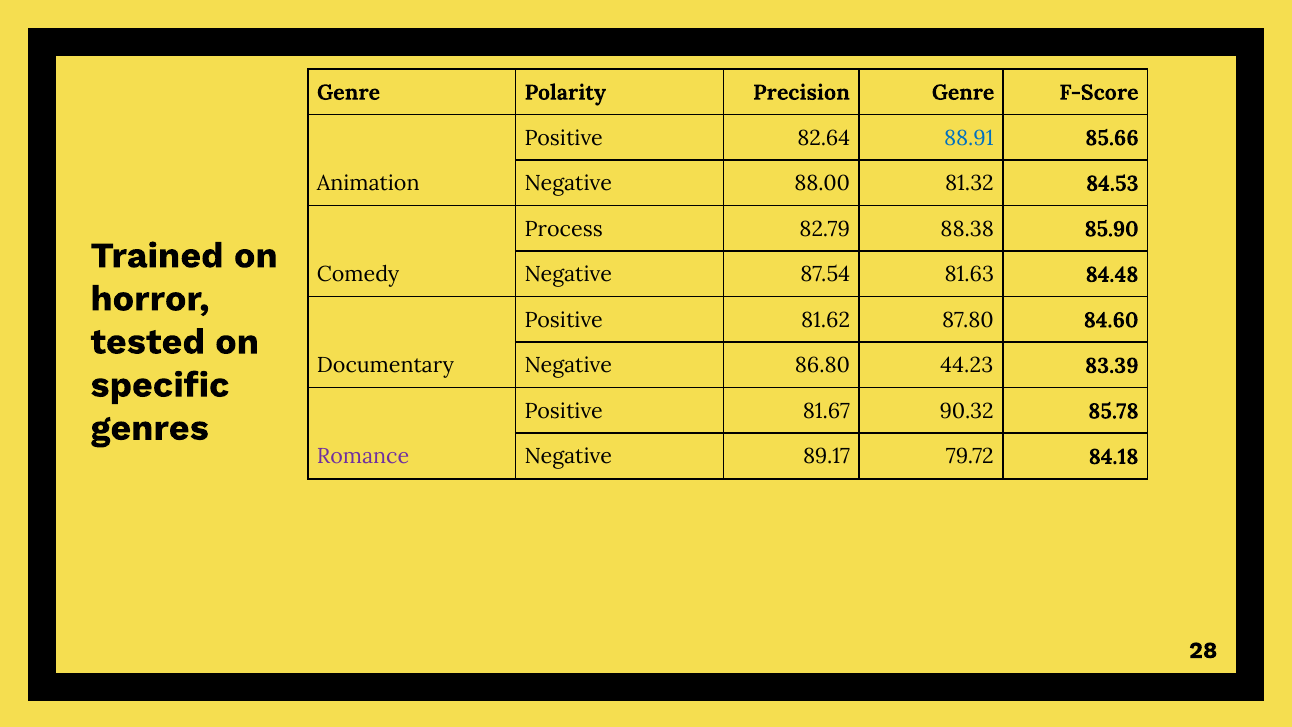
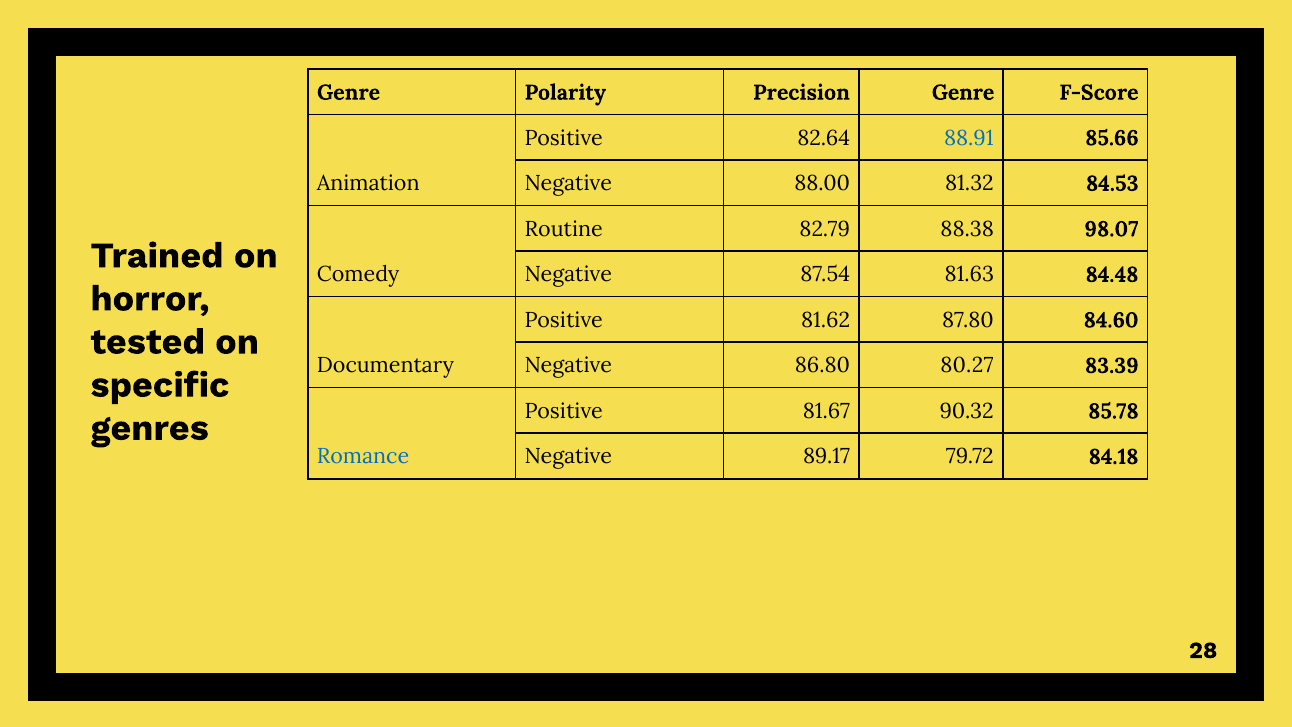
Process: Process -> Routine
85.90: 85.90 -> 98.07
44.23: 44.23 -> 80.27
Romance colour: purple -> blue
